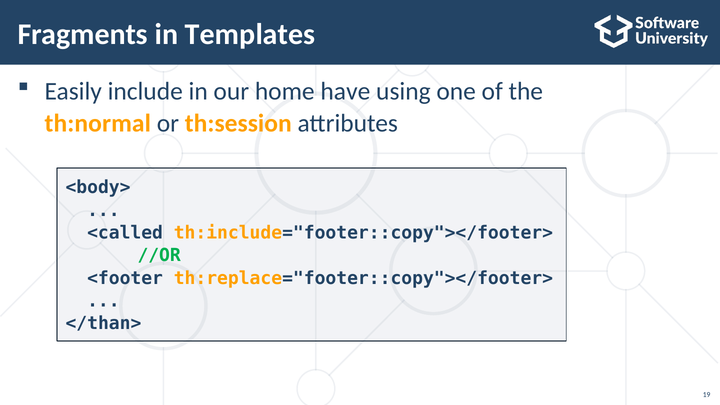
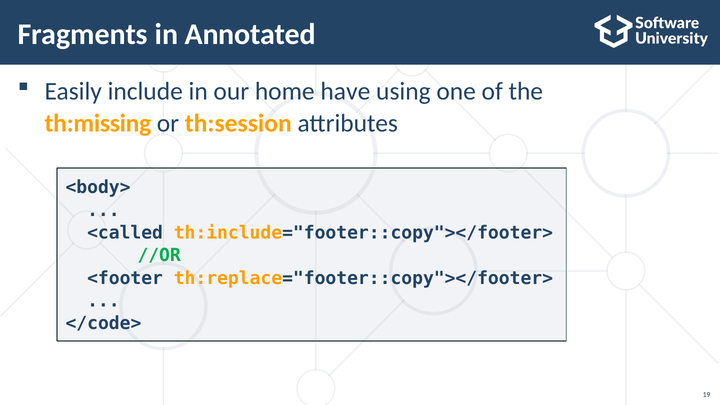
Templates: Templates -> Annotated
th:normal: th:normal -> th:missing
</than>: </than> -> </code>
